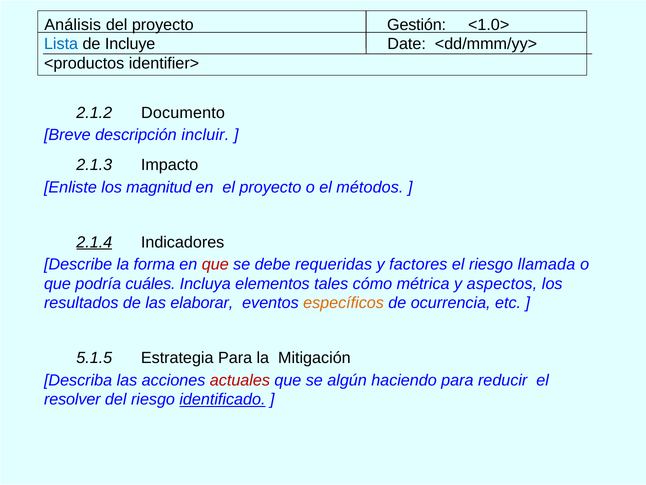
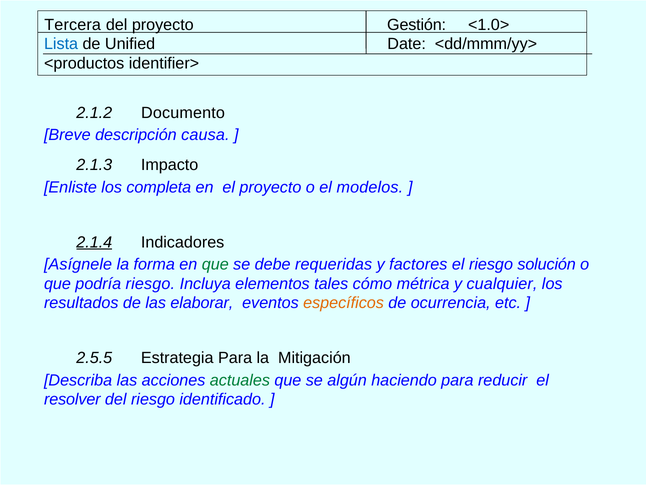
Análisis: Análisis -> Tercera
Incluye: Incluye -> Unified
incluir: incluir -> causa
magnitud: magnitud -> completa
métodos: métodos -> modelos
Describe: Describe -> Asígnele
que at (215, 264) colour: red -> green
llamada: llamada -> solución
podría cuáles: cuáles -> riesgo
aspectos: aspectos -> cualquier
5.1.5: 5.1.5 -> 2.5.5
actuales colour: red -> green
identificado underline: present -> none
